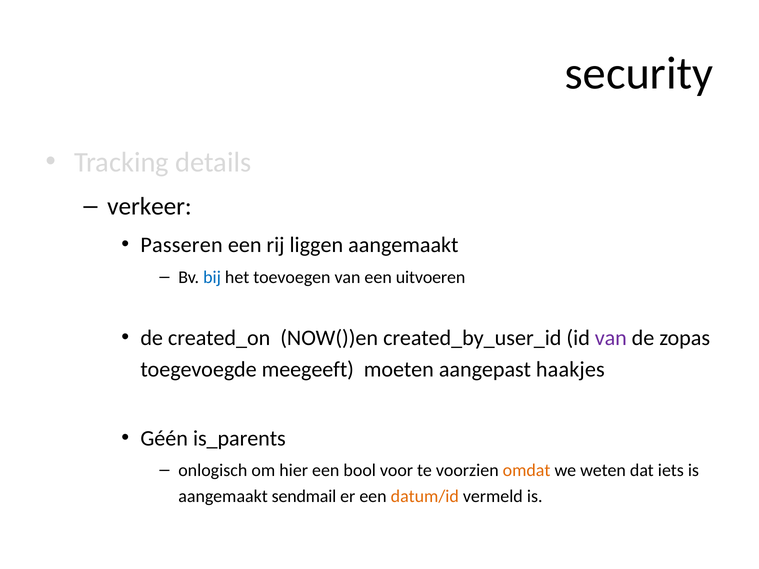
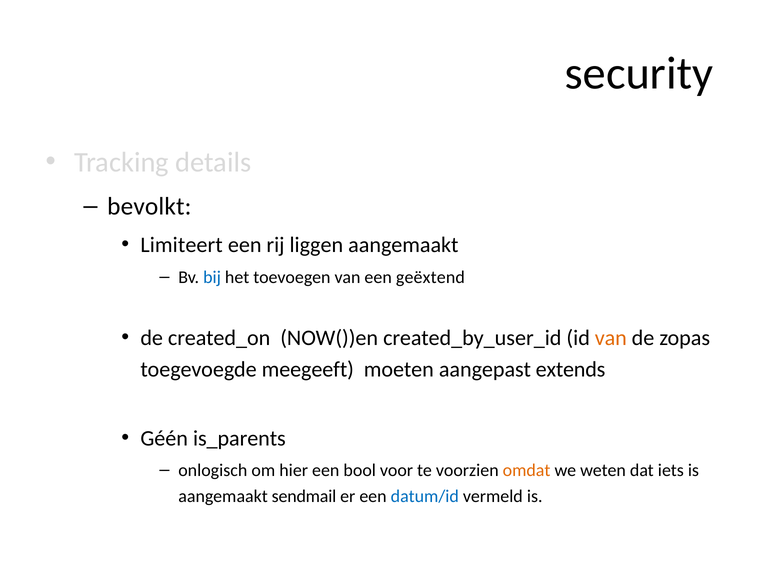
verkeer: verkeer -> bevolkt
Passeren: Passeren -> Limiteert
uitvoeren: uitvoeren -> geëxtend
van at (611, 338) colour: purple -> orange
haakjes: haakjes -> extends
datum/id colour: orange -> blue
